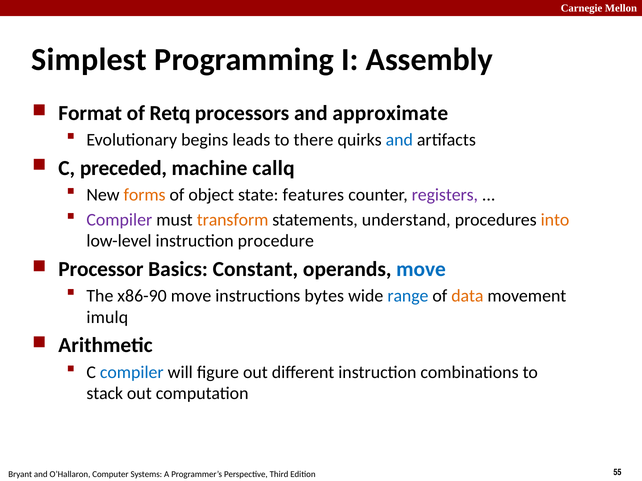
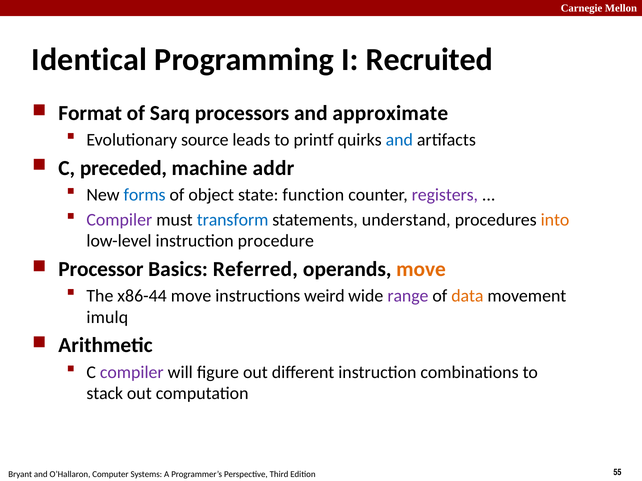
Simplest: Simplest -> Identical
Assembly: Assembly -> Recruited
Retq: Retq -> Sarq
begins: begins -> source
there: there -> printf
callq: callq -> addr
forms colour: orange -> blue
features: features -> function
transform colour: orange -> blue
Constant: Constant -> Referred
move at (421, 269) colour: blue -> orange
x86-90: x86-90 -> x86-44
bytes: bytes -> weird
range colour: blue -> purple
compiler at (132, 373) colour: blue -> purple
